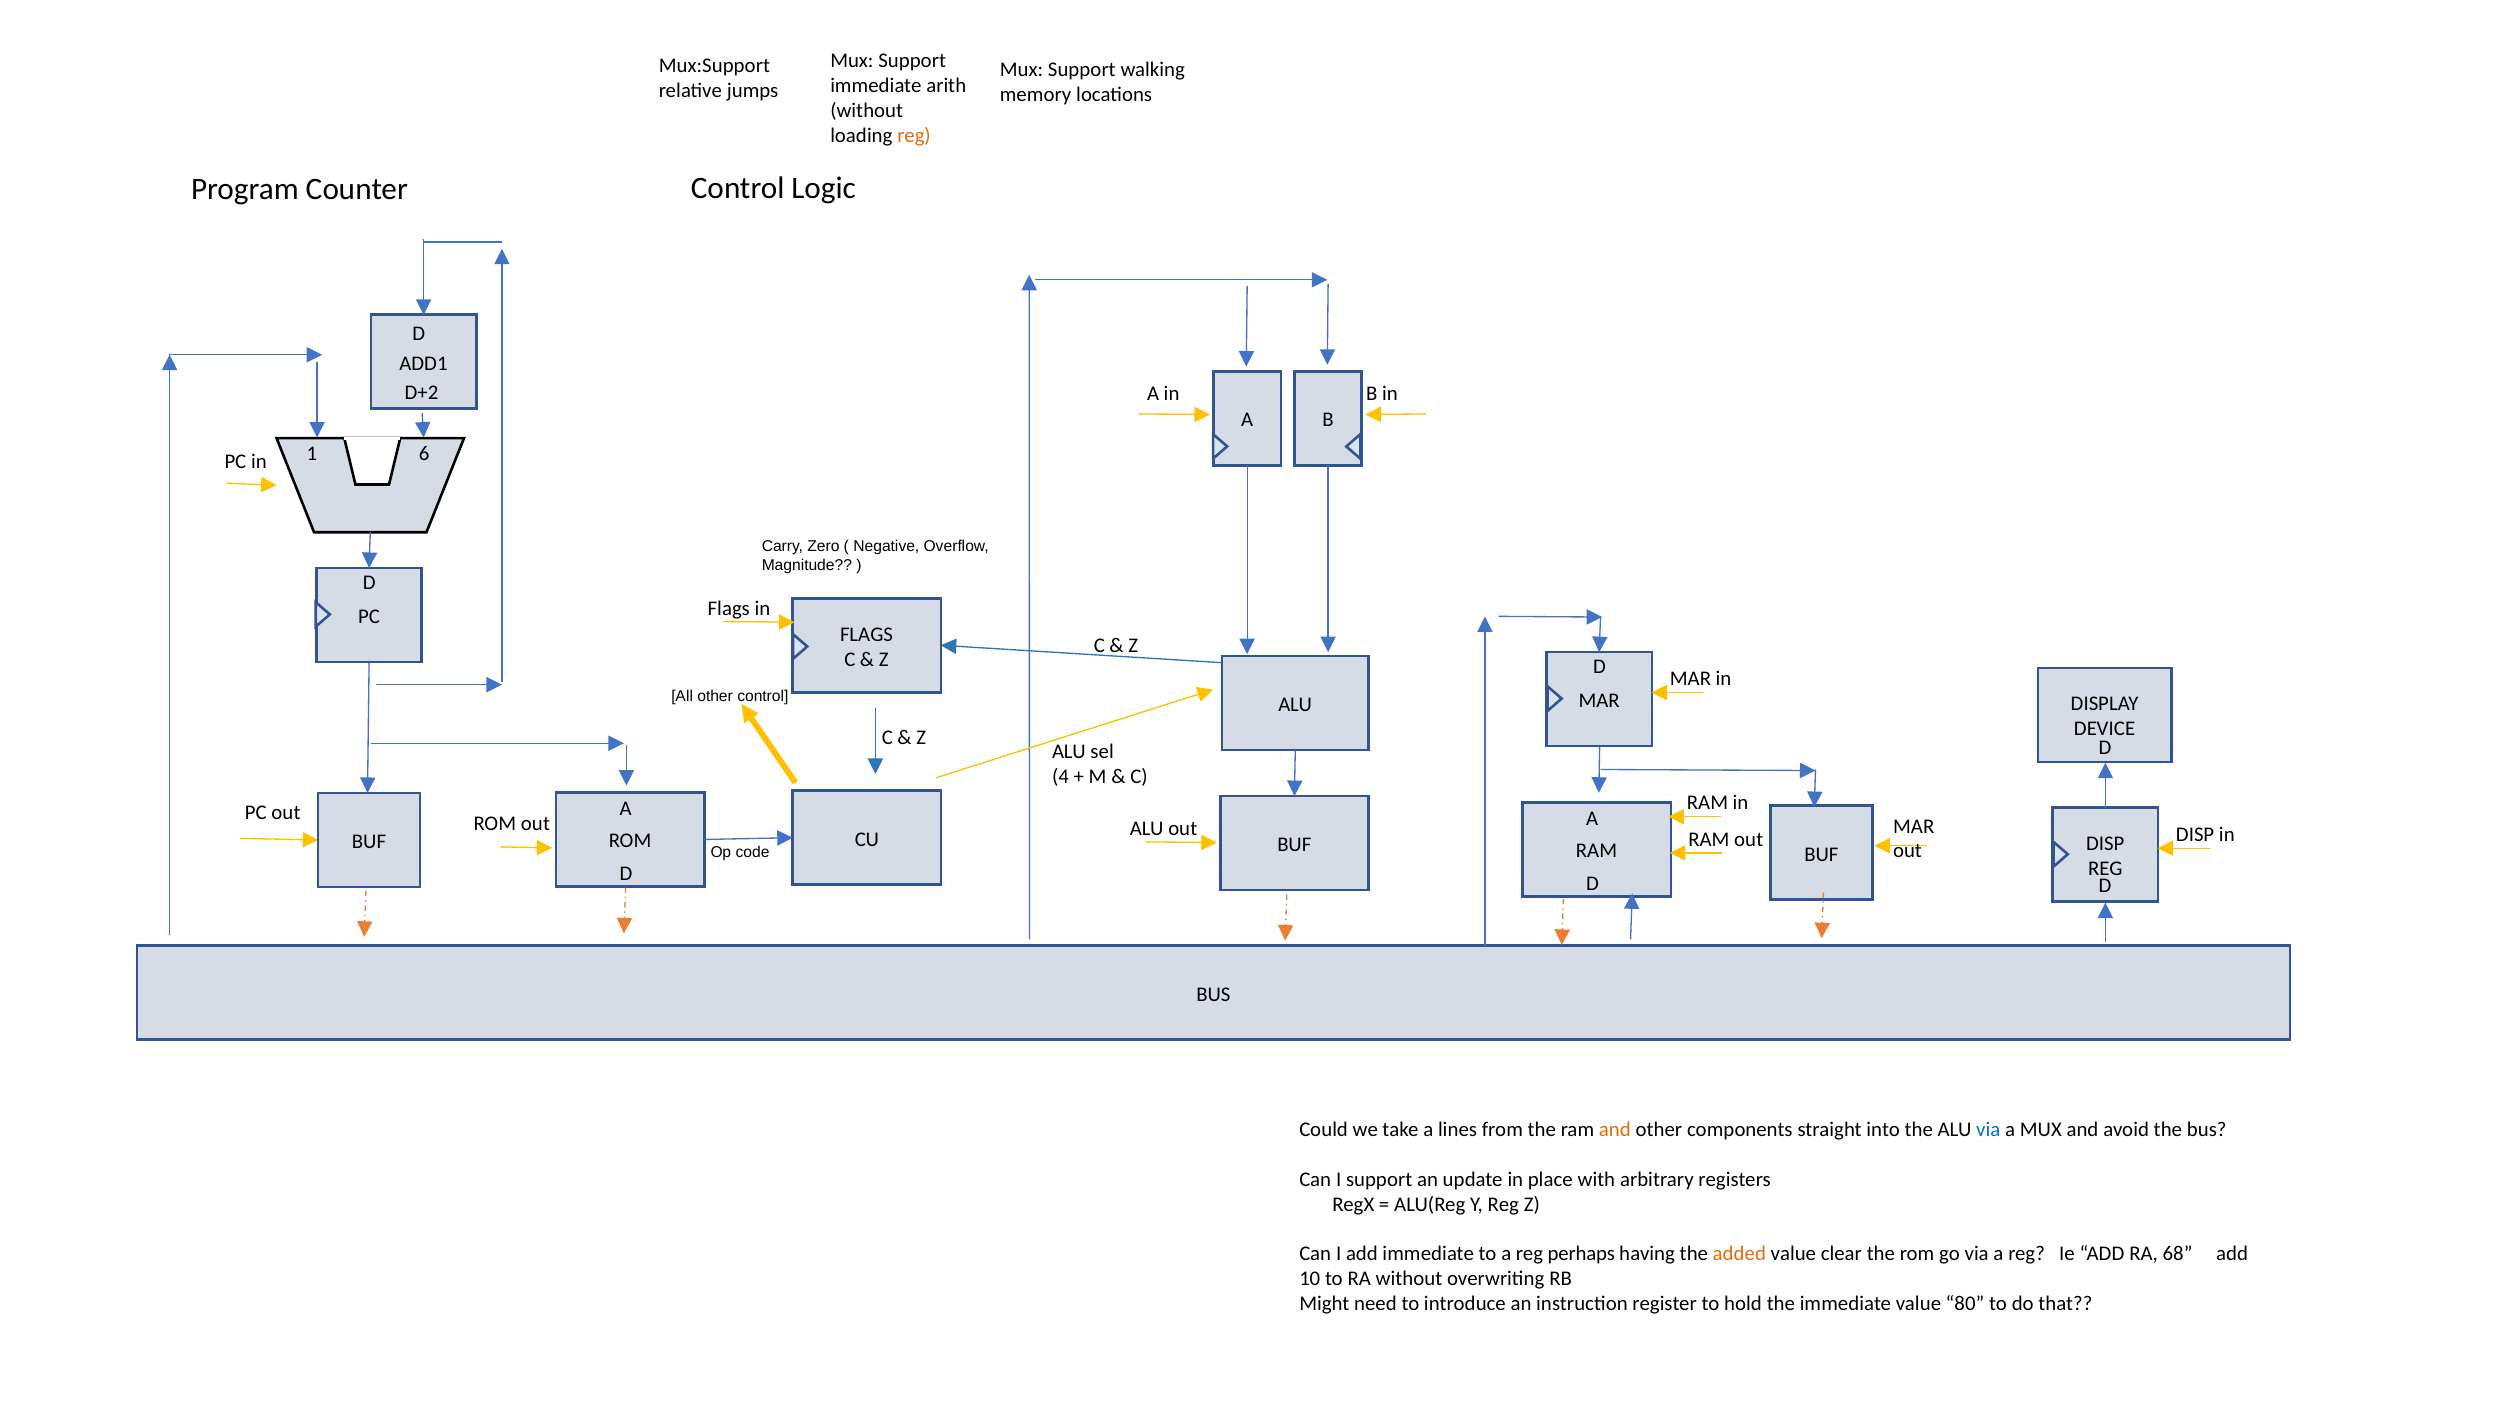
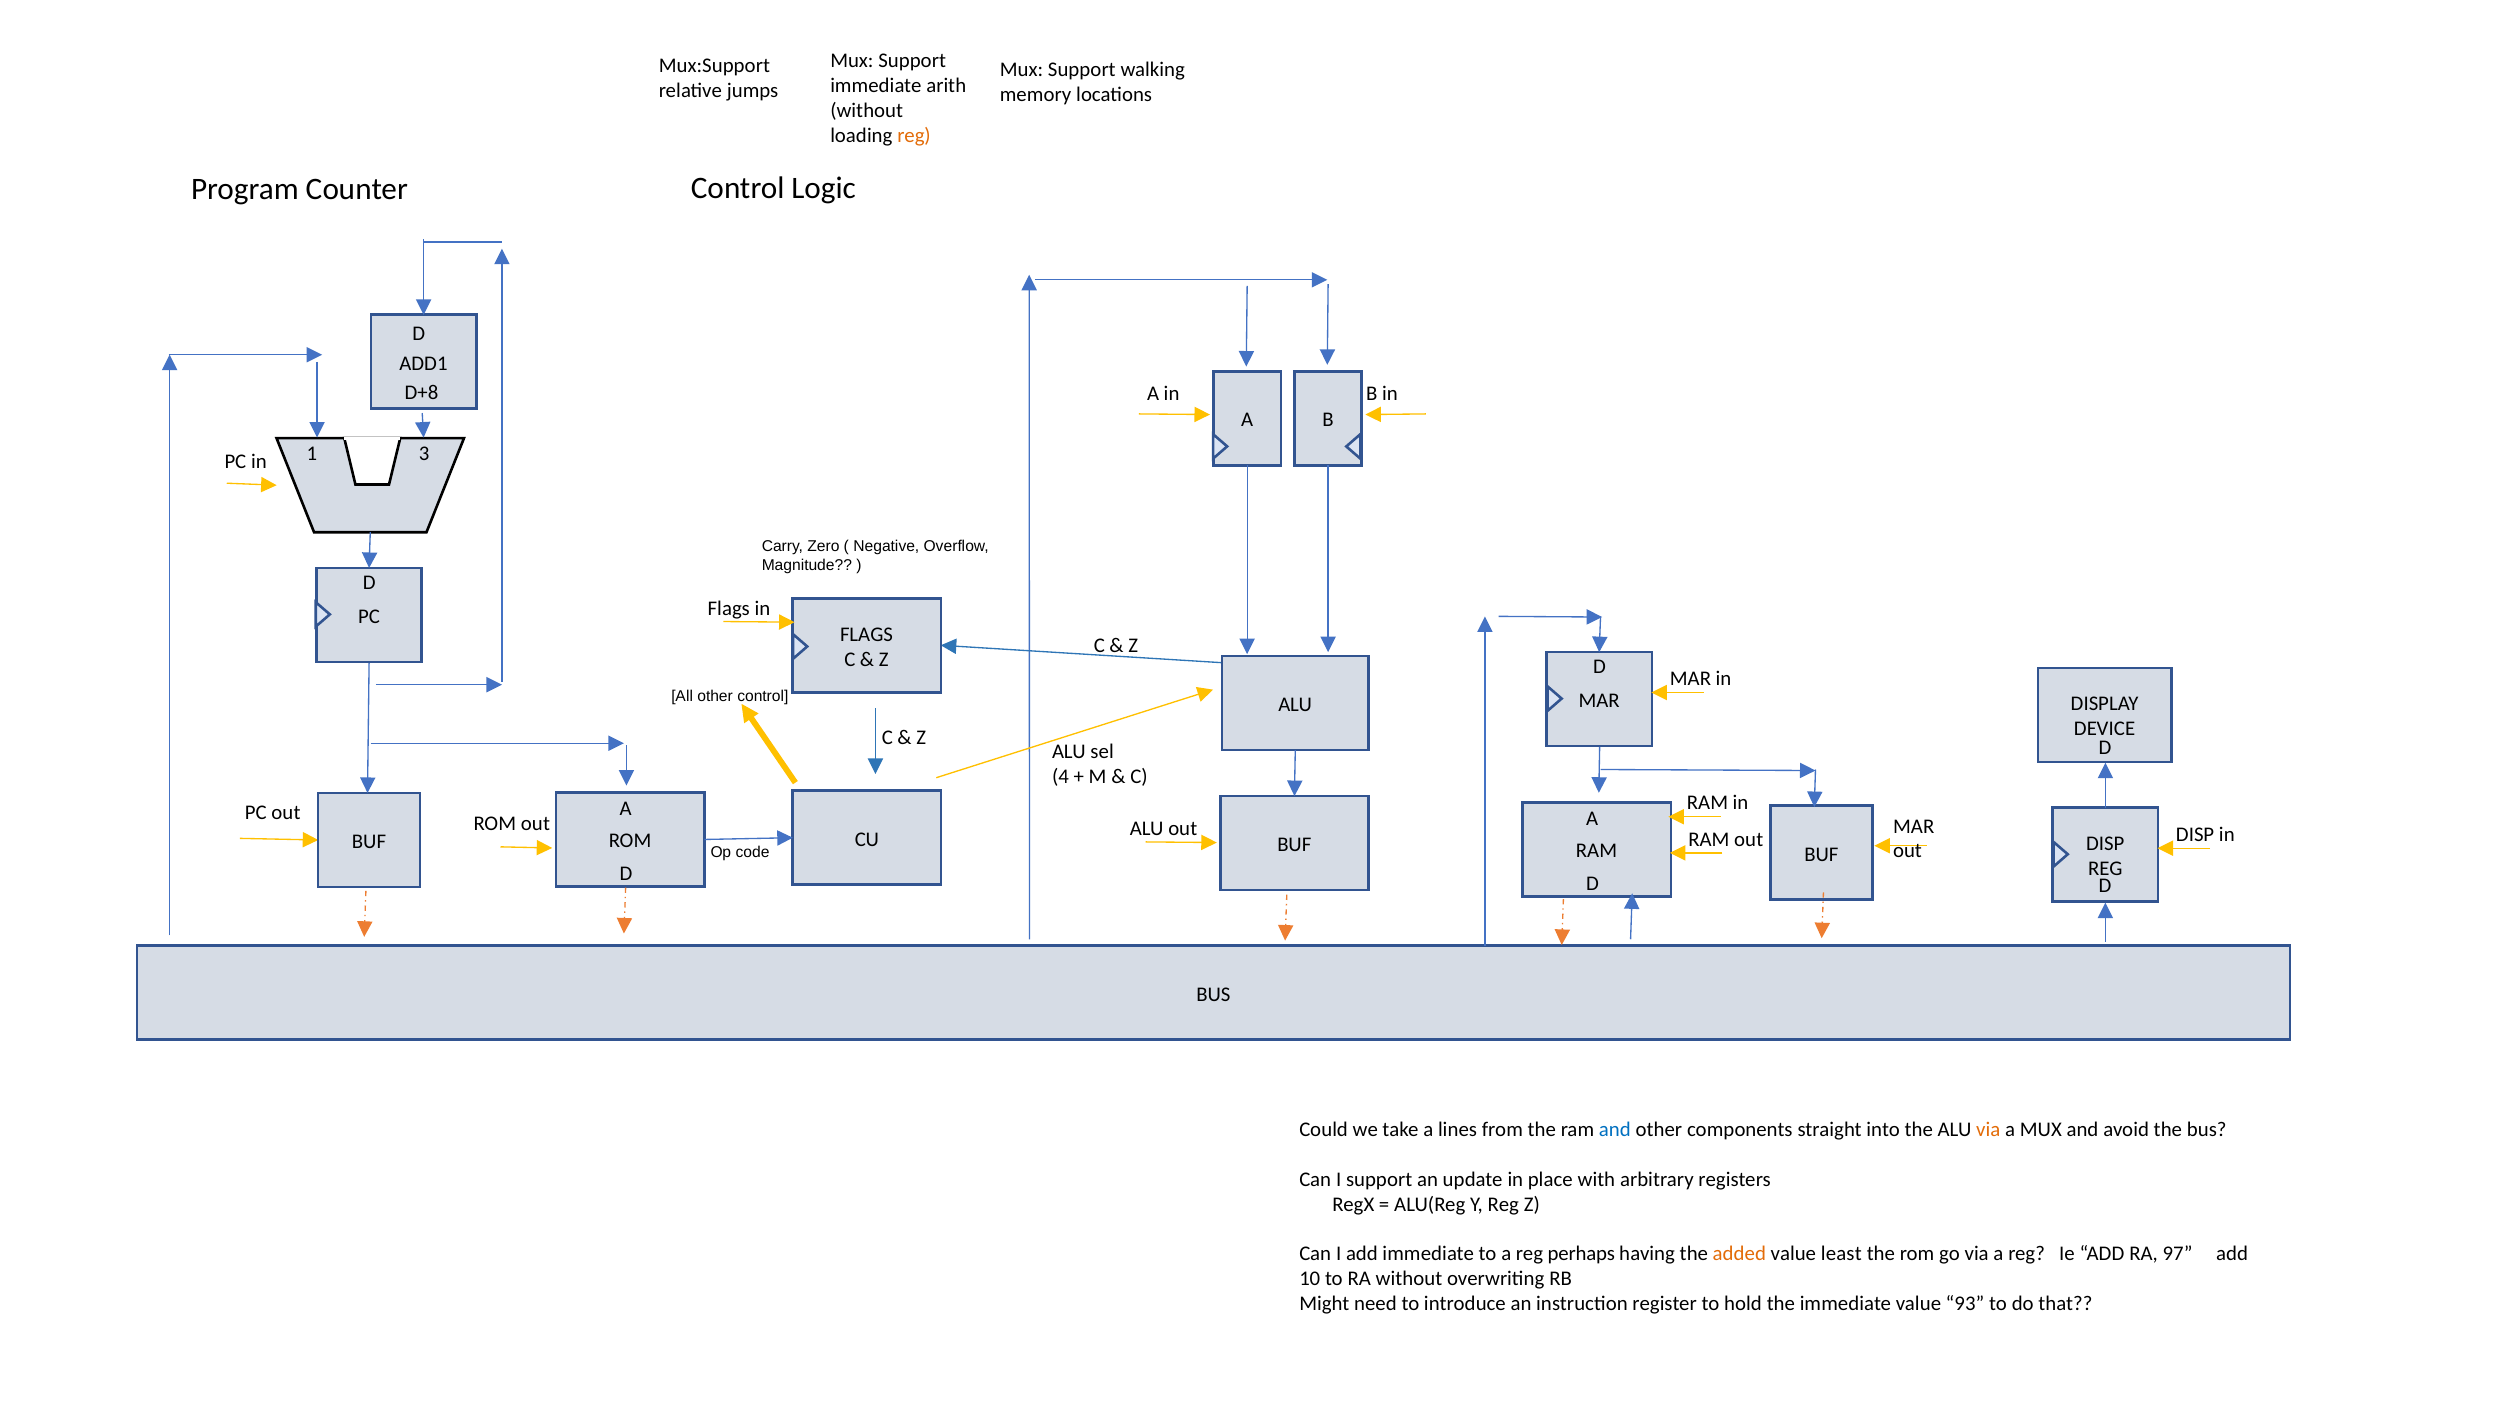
D+2: D+2 -> D+8
6: 6 -> 3
and at (1615, 1129) colour: orange -> blue
via at (1988, 1129) colour: blue -> orange
clear: clear -> least
68: 68 -> 97
80: 80 -> 93
